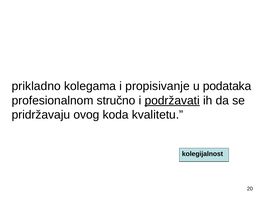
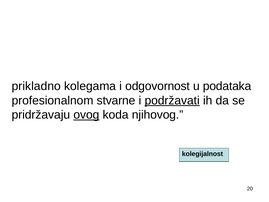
propisivanje: propisivanje -> odgovornost
stručno: stručno -> stvarne
ovog underline: none -> present
kvalitetu: kvalitetu -> njihovog
